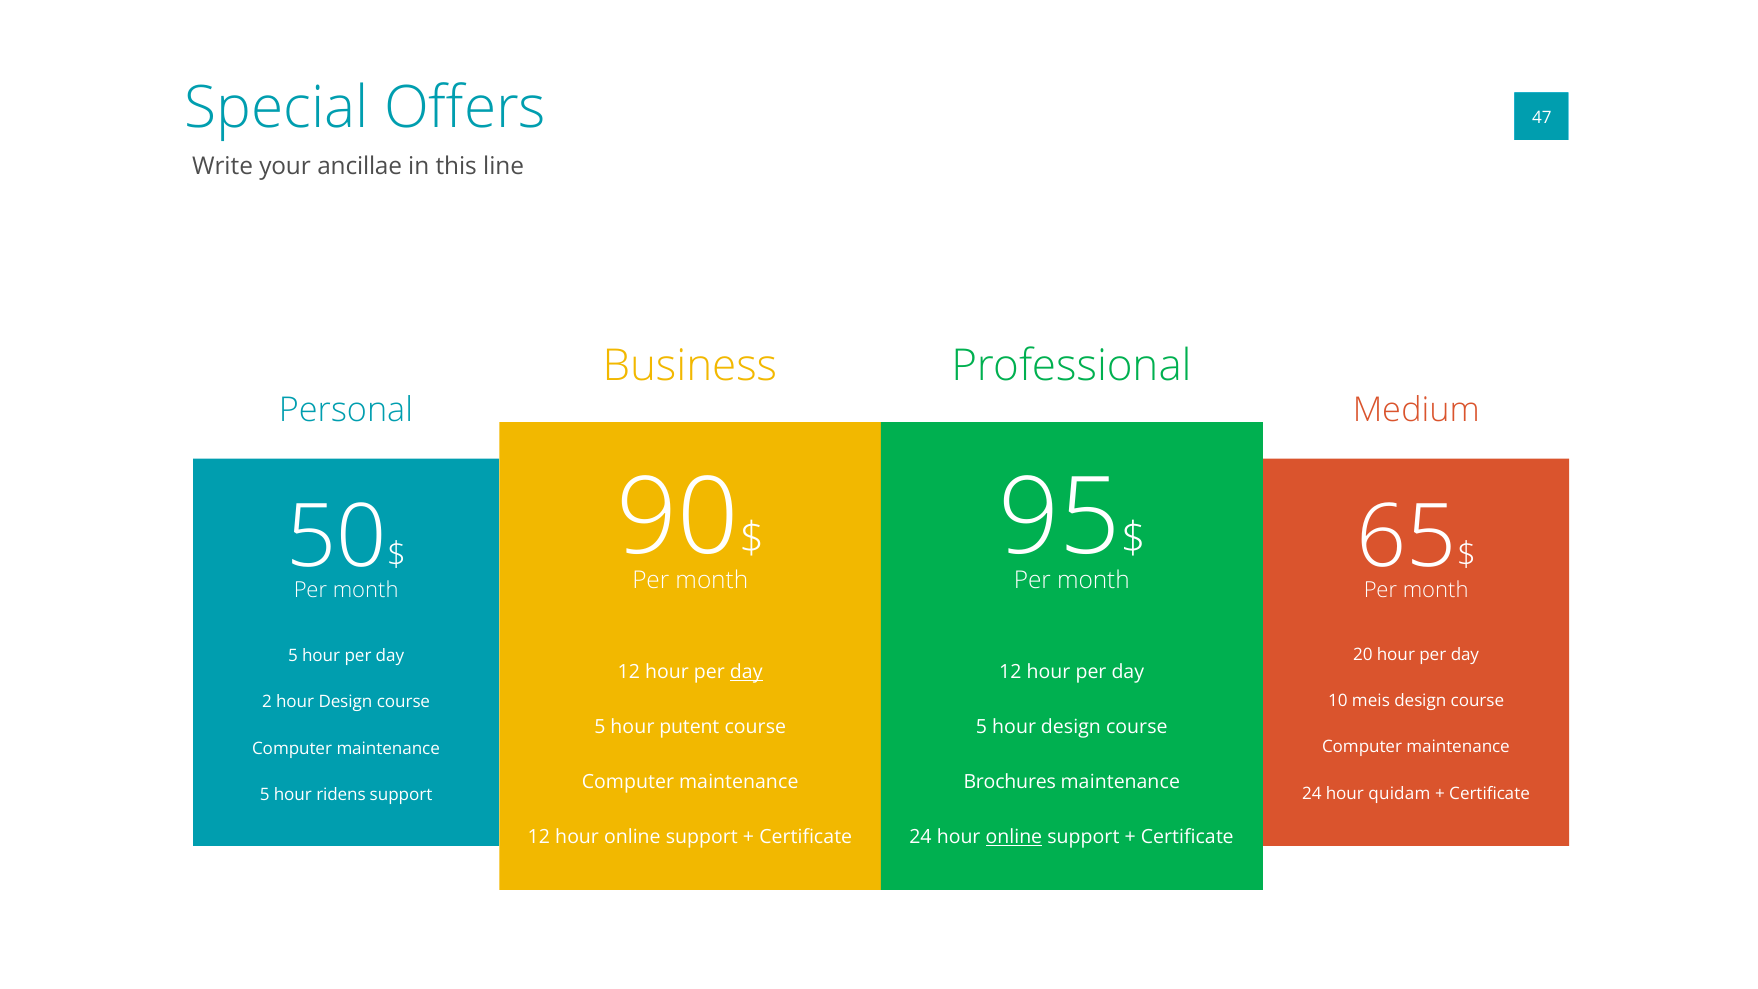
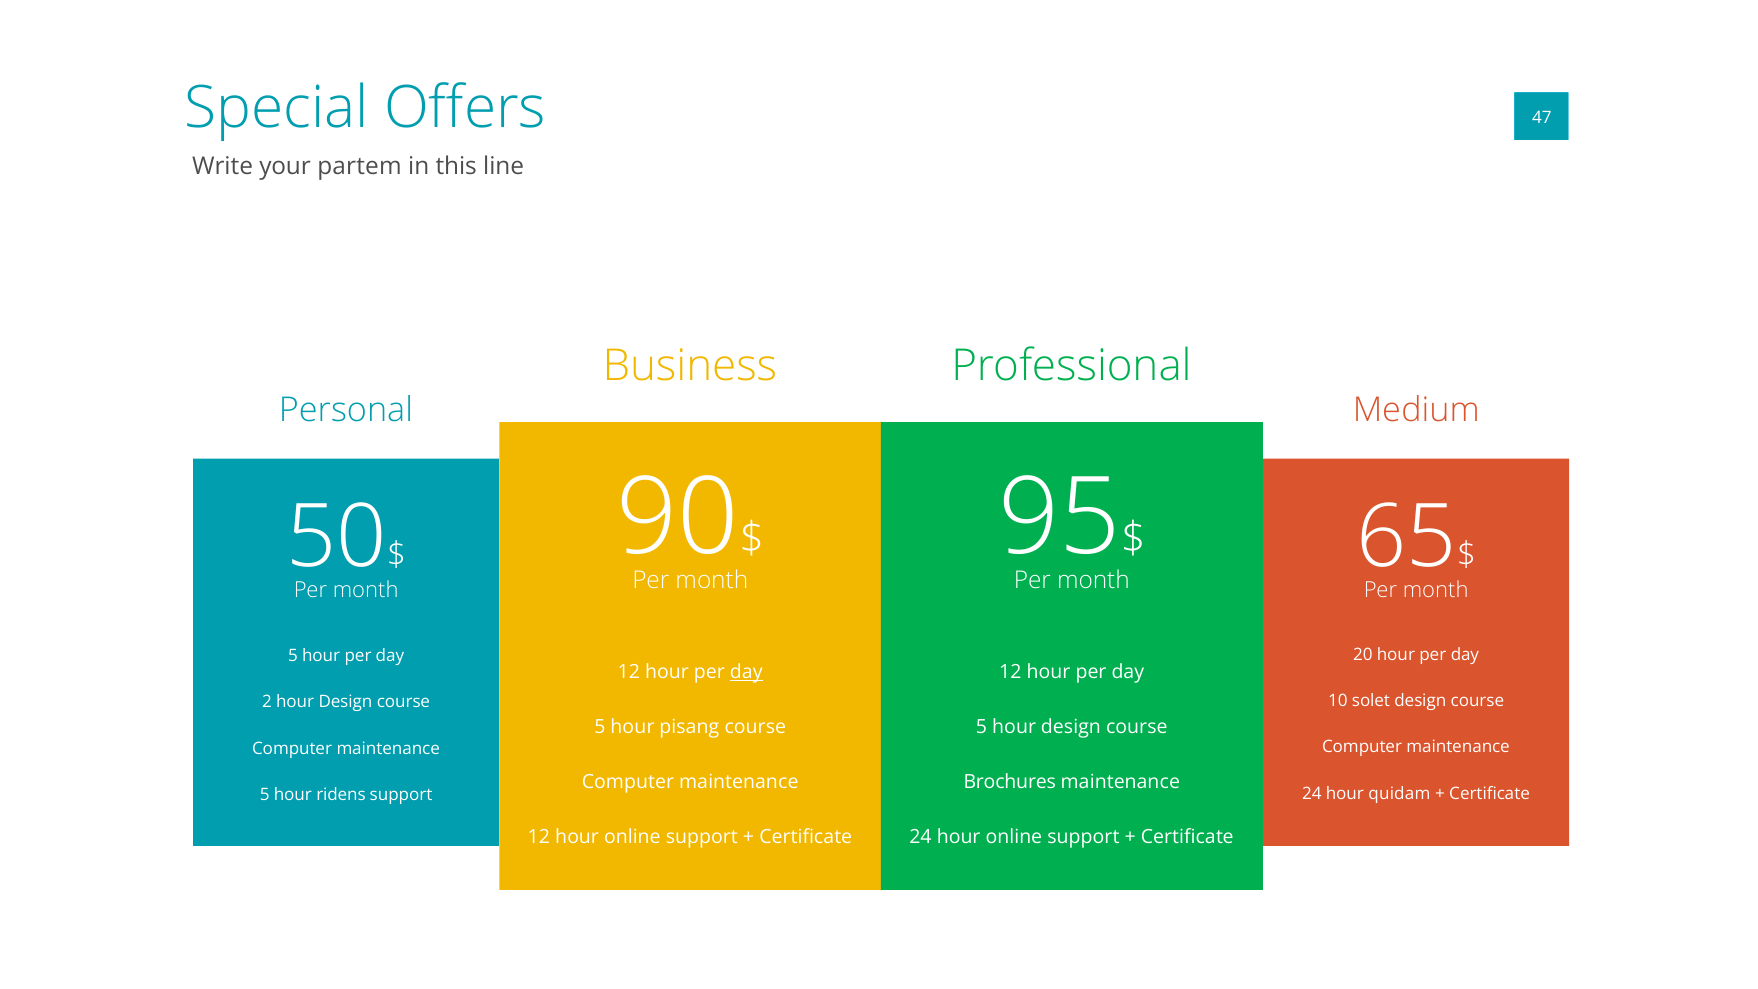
ancillae: ancillae -> partem
meis: meis -> solet
putent: putent -> pisang
online at (1014, 837) underline: present -> none
